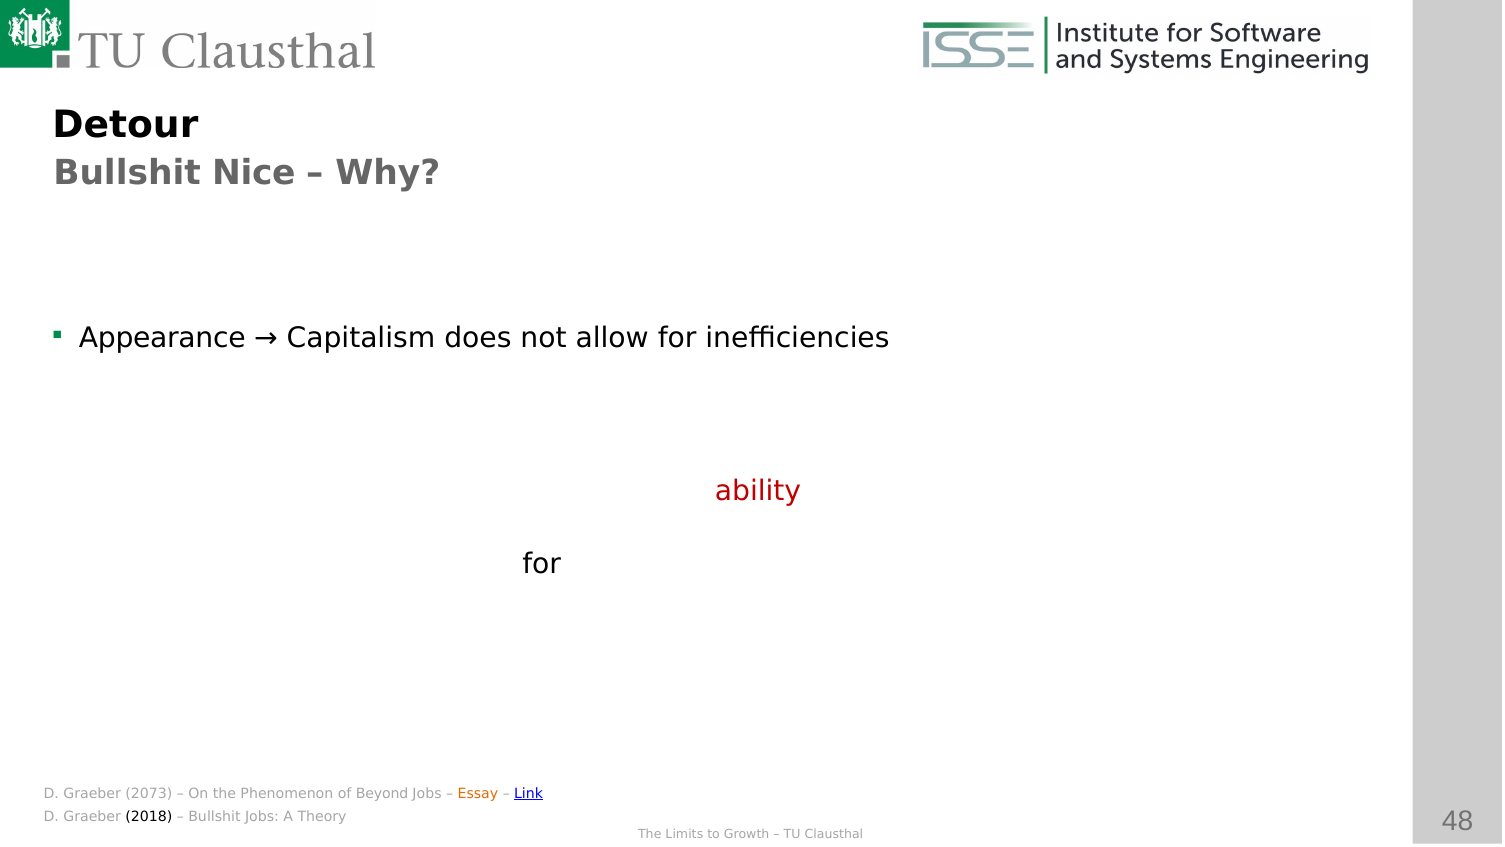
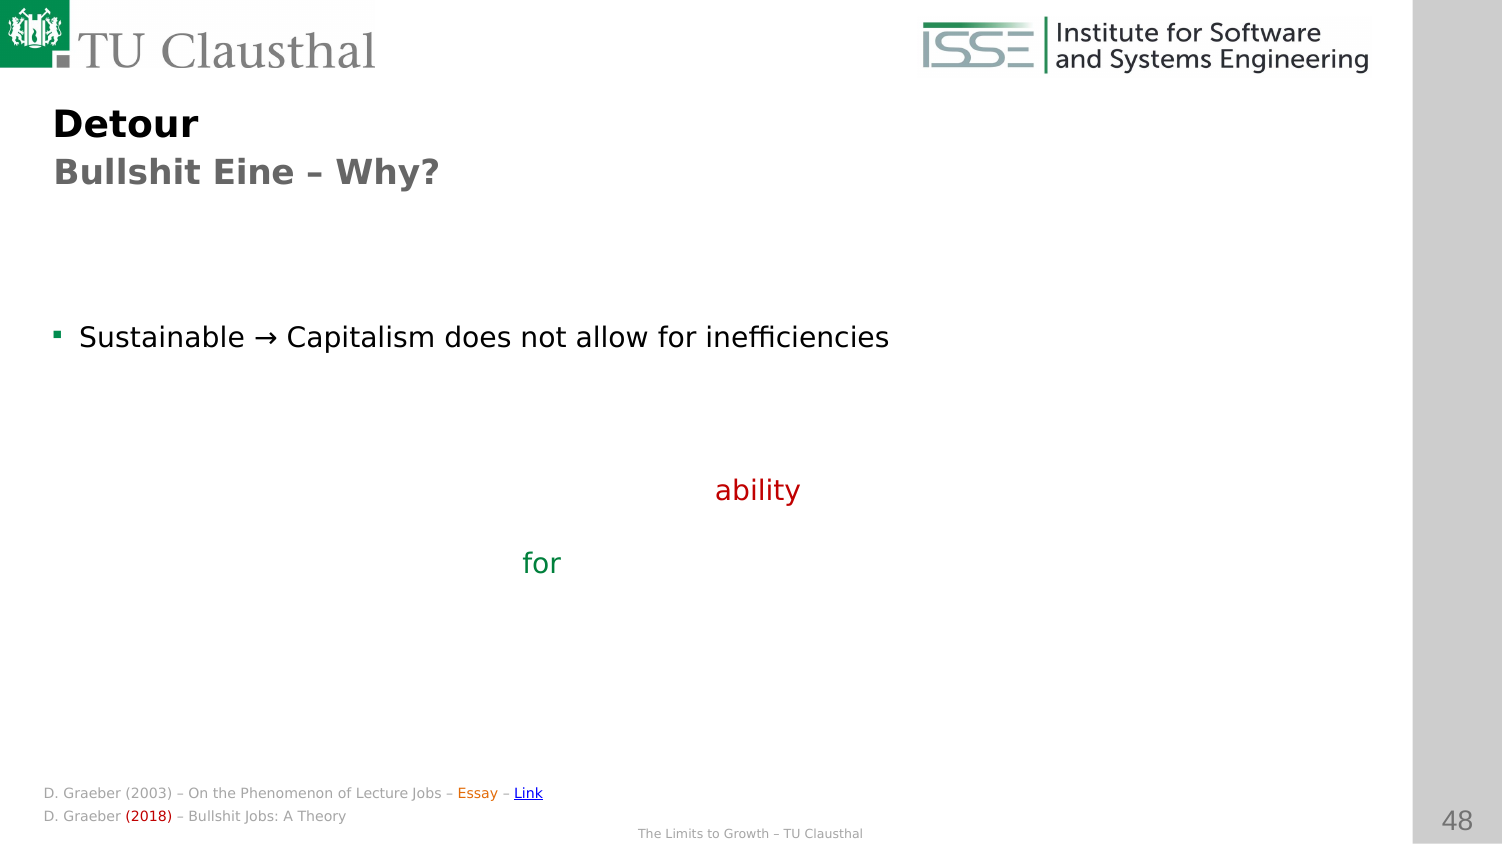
Nice: Nice -> Eine
Appearance: Appearance -> Sustainable
for at (542, 564) colour: black -> green
2073: 2073 -> 2003
Beyond: Beyond -> Lecture
2018 colour: black -> red
